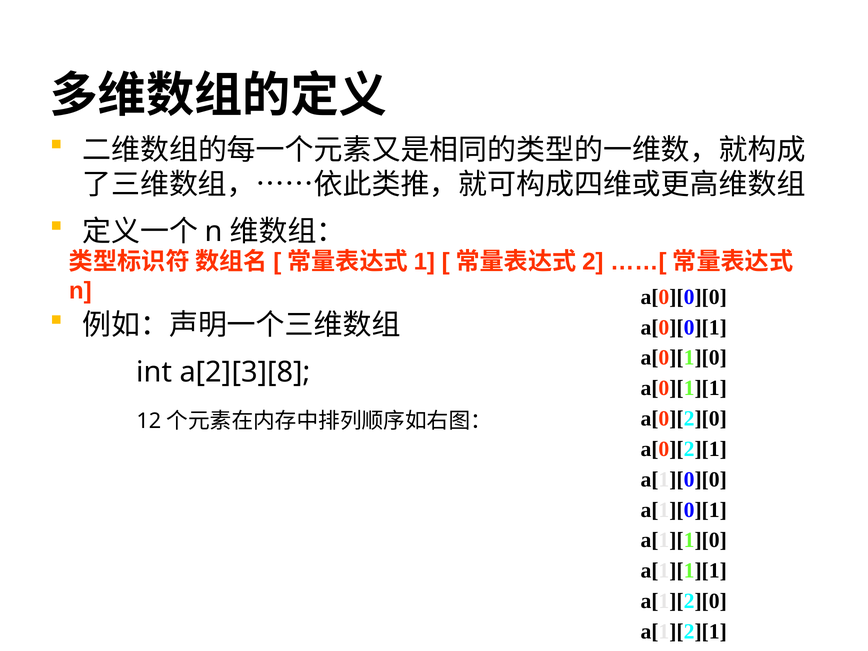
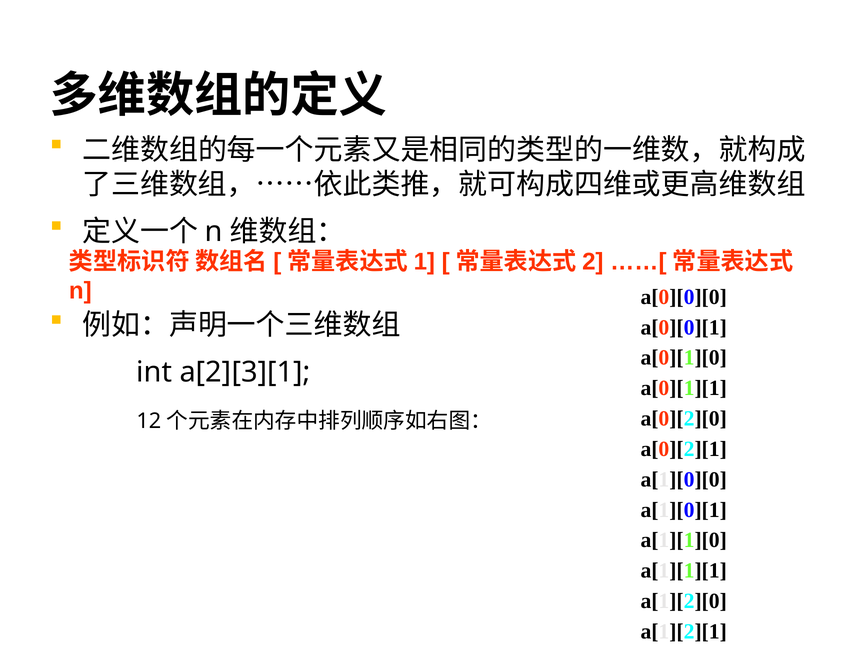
a[2][3][8: a[2][3][8 -> a[2][3][1
